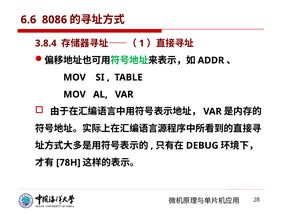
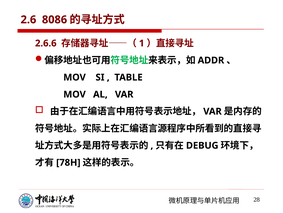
6.6: 6.6 -> 2.6
3.8.4: 3.8.4 -> 2.6.6
